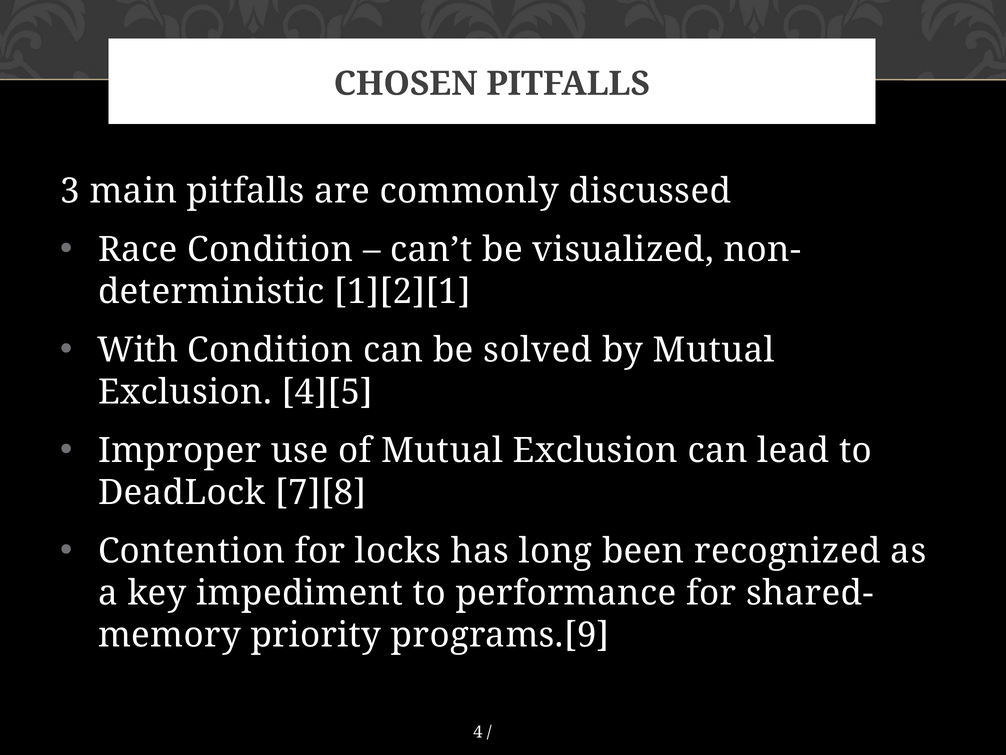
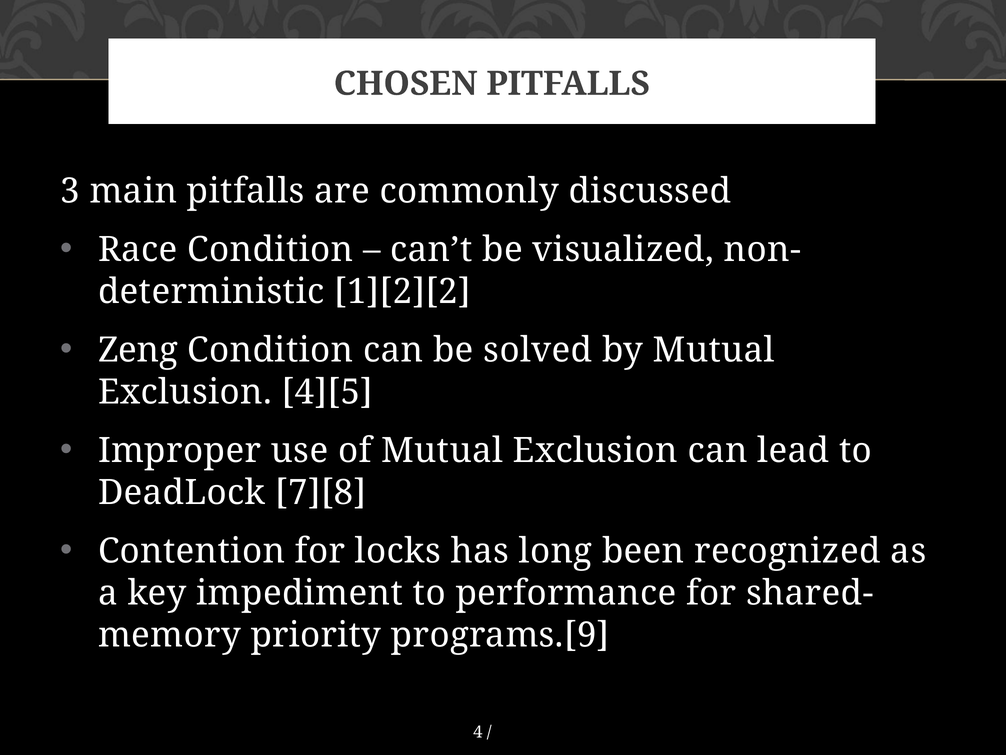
1][2][1: 1][2][1 -> 1][2][2
With: With -> Zeng
